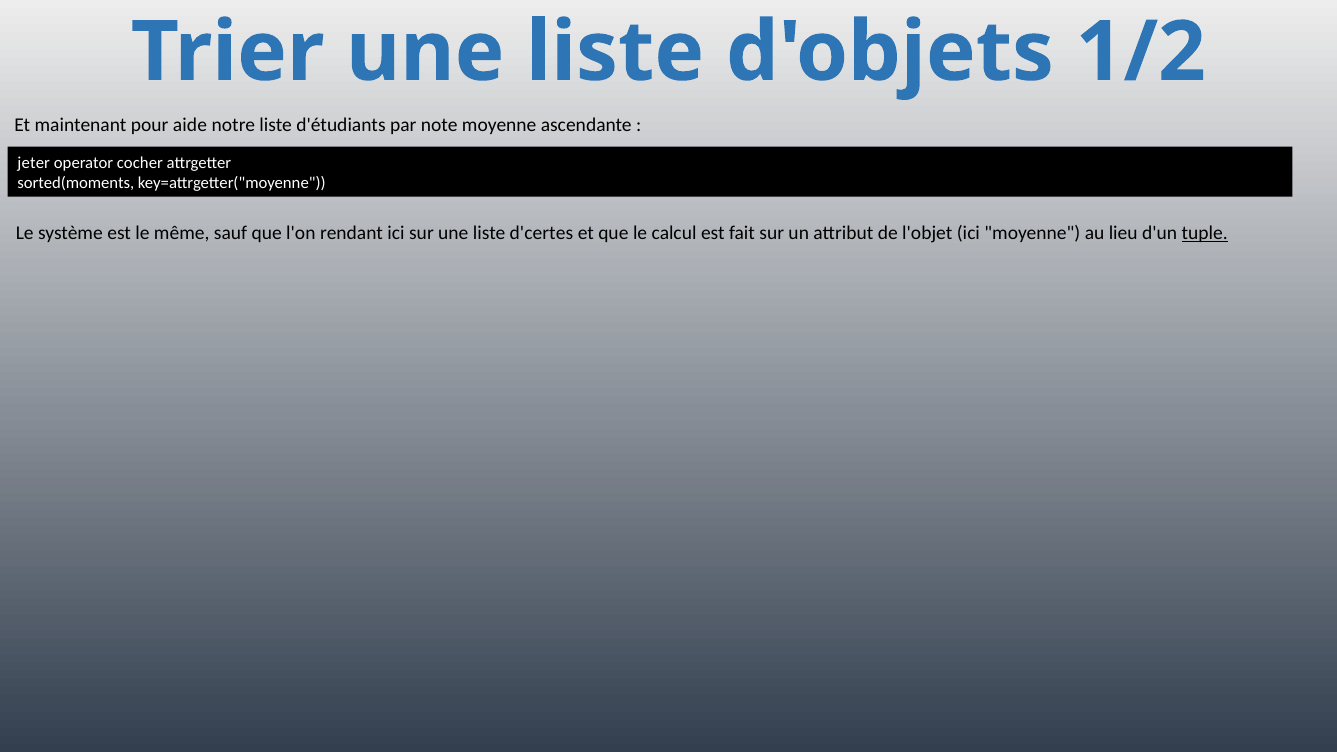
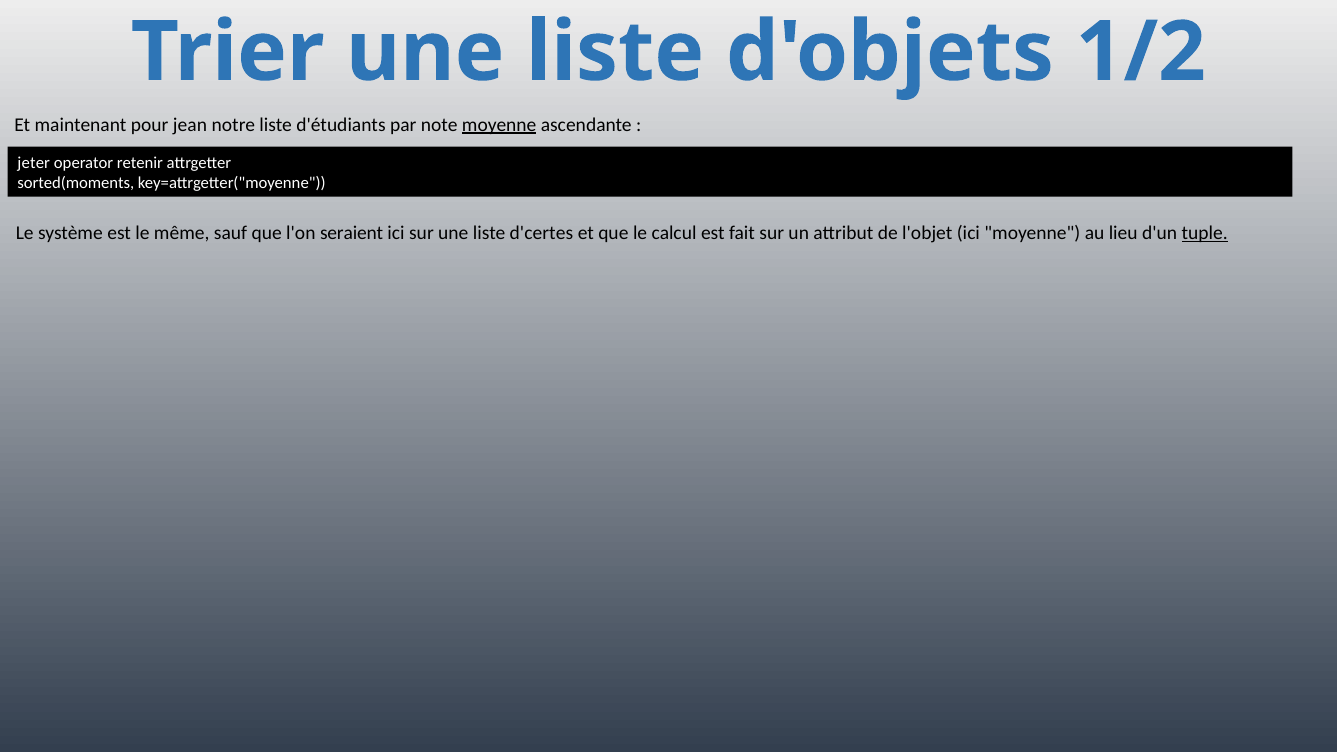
aide: aide -> jean
moyenne at (499, 125) underline: none -> present
cocher: cocher -> retenir
rendant: rendant -> seraient
